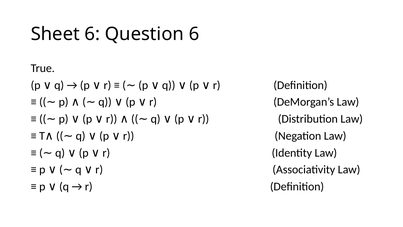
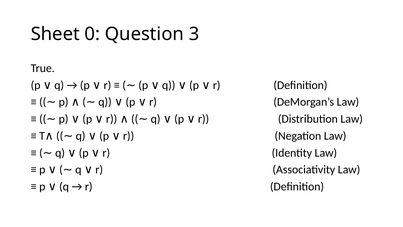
Sheet 6: 6 -> 0
Question 6: 6 -> 3
